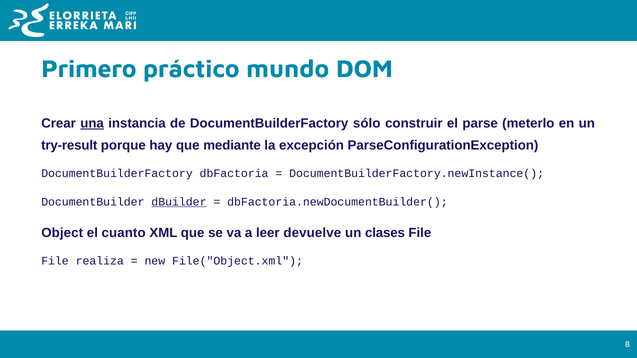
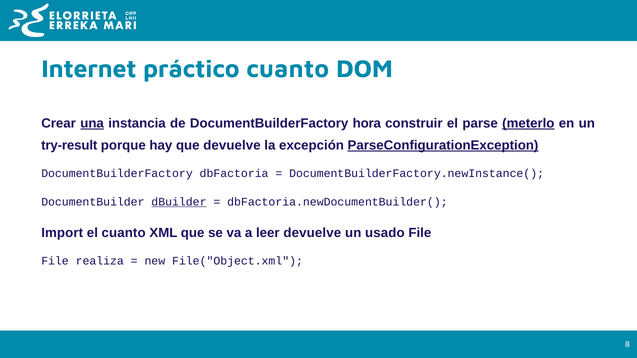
Primero: Primero -> Internet
práctico mundo: mundo -> cuanto
sólo: sólo -> hora
meterlo underline: none -> present
que mediante: mediante -> devuelve
ParseConfigurationException underline: none -> present
Object: Object -> Import
clases: clases -> usado
